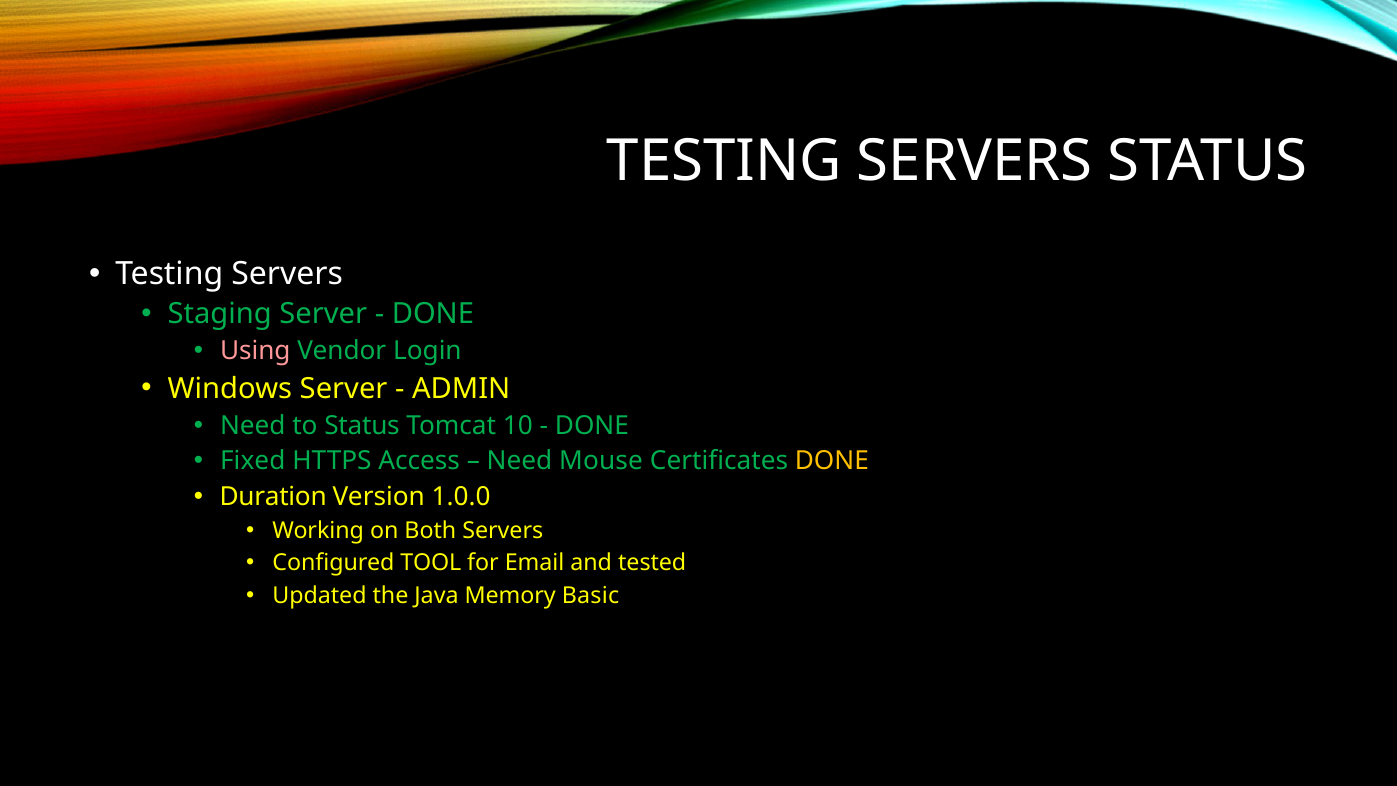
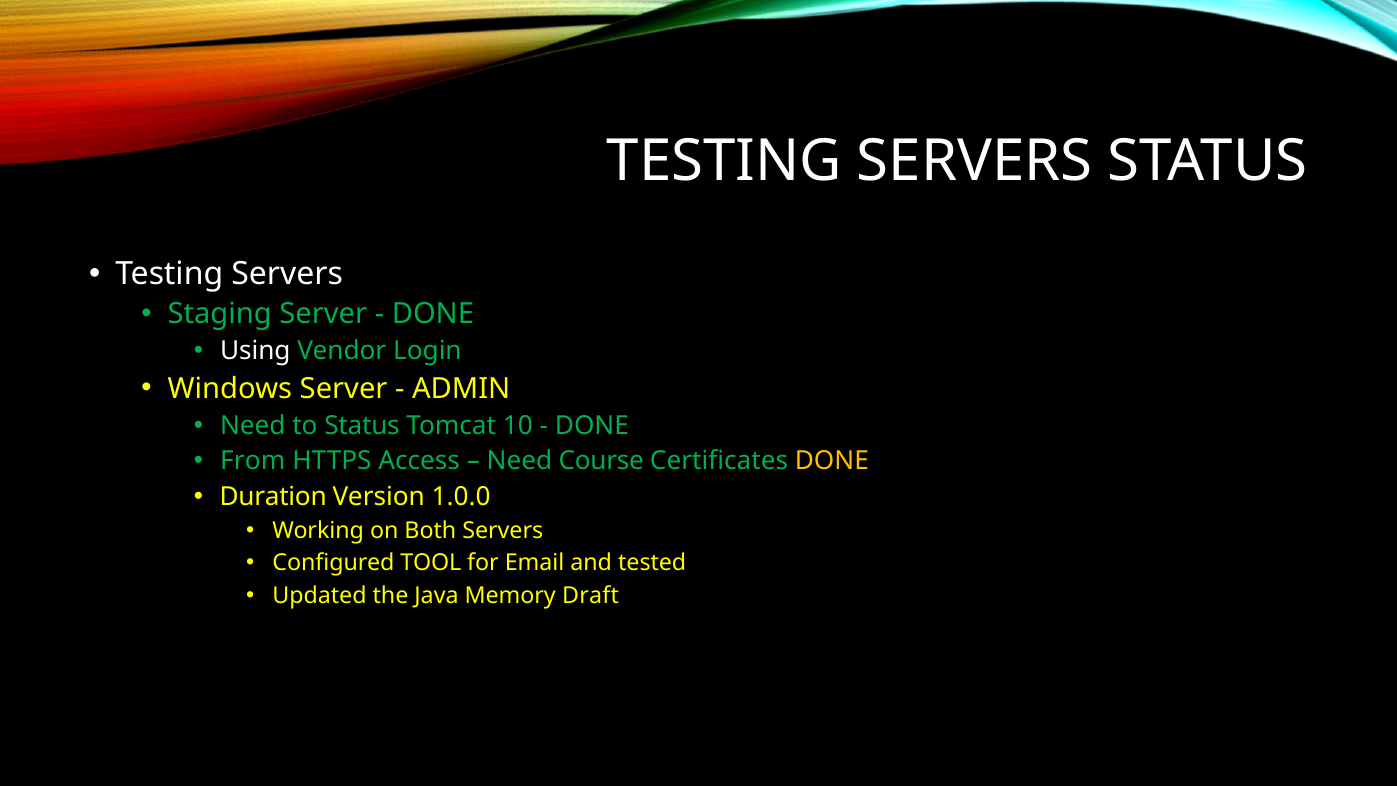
Using colour: pink -> white
Fixed: Fixed -> From
Mouse: Mouse -> Course
Basic: Basic -> Draft
